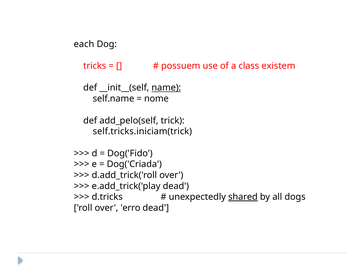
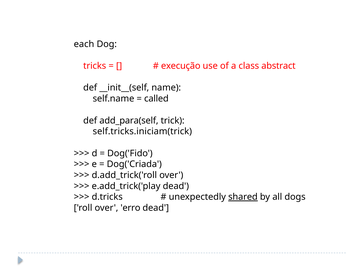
possuem: possuem -> execução
existem: existem -> abstract
name underline: present -> none
nome: nome -> called
add_pelo(self: add_pelo(self -> add_para(self
